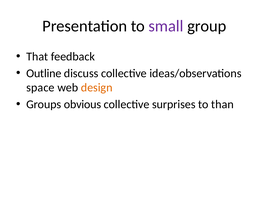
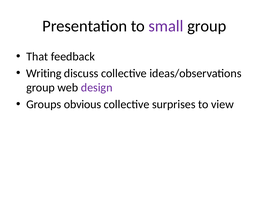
Outline: Outline -> Writing
space at (40, 88): space -> group
design colour: orange -> purple
than: than -> view
